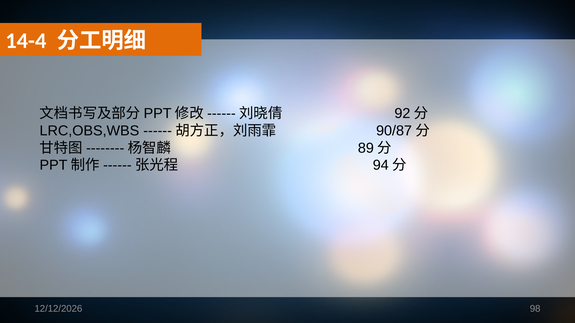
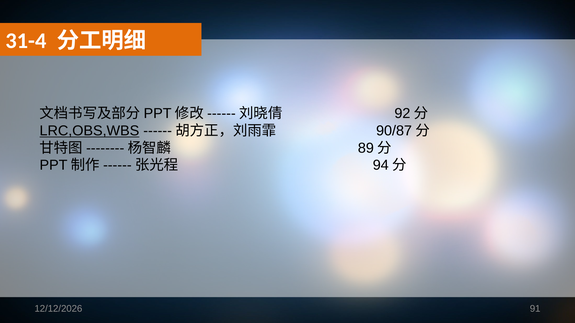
14-4: 14-4 -> 31-4
LRC,OBS,WBS underline: none -> present
98: 98 -> 91
